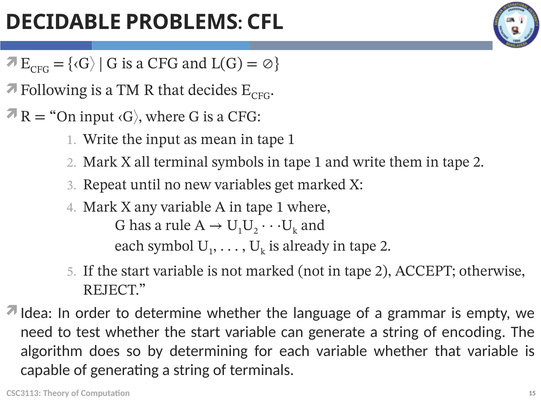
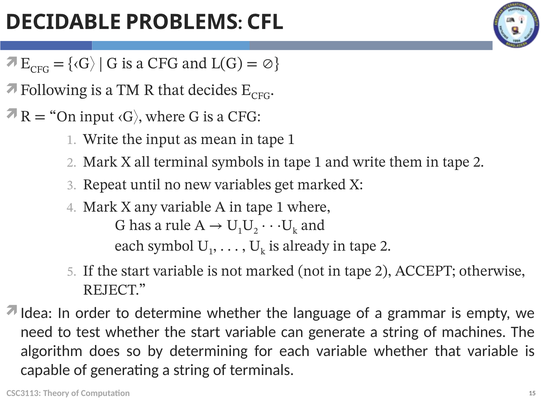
encoding: encoding -> machines
